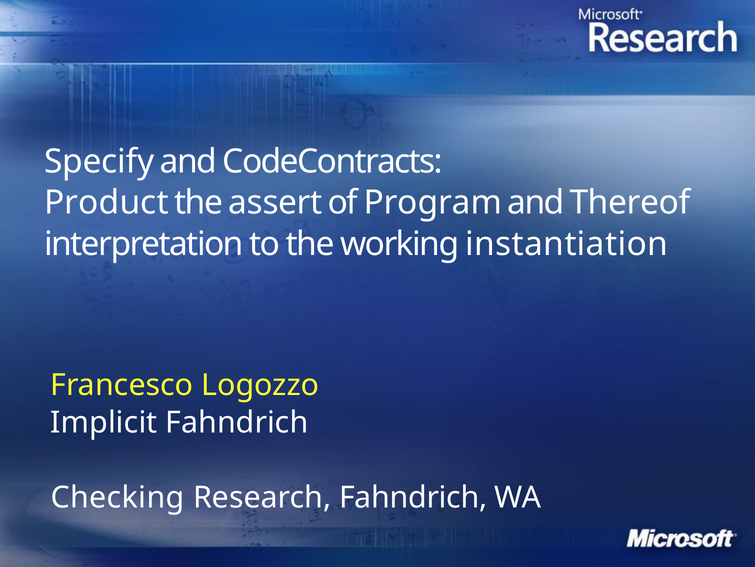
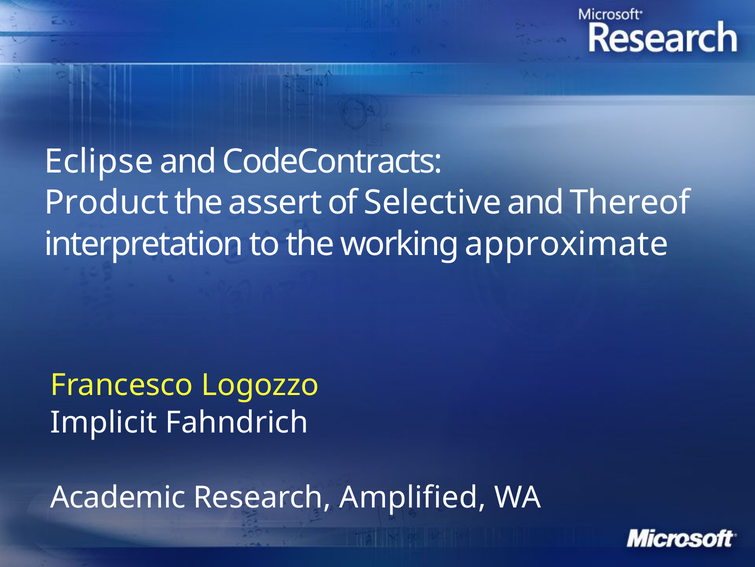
Specify: Specify -> Eclipse
Program: Program -> Selective
instantiation: instantiation -> approximate
Checking: Checking -> Academic
Research Fahndrich: Fahndrich -> Amplified
